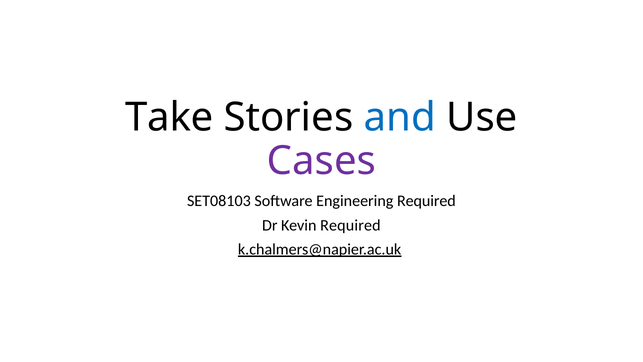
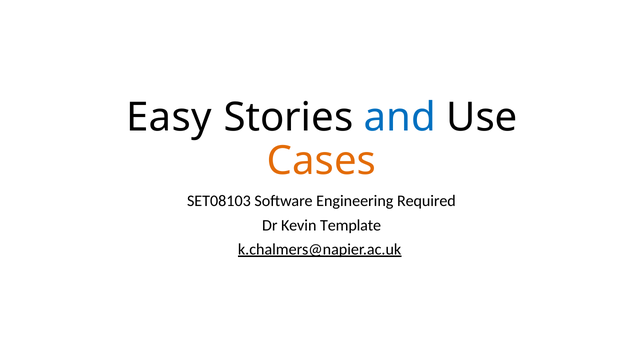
Take: Take -> Easy
Cases colour: purple -> orange
Kevin Required: Required -> Template
